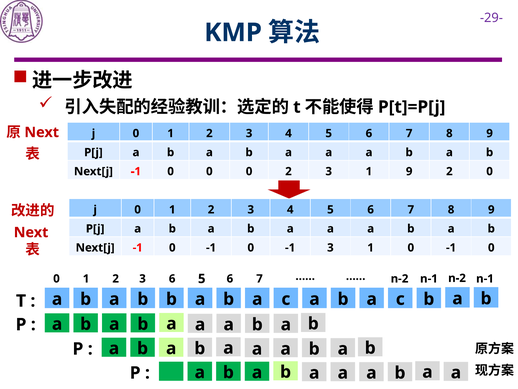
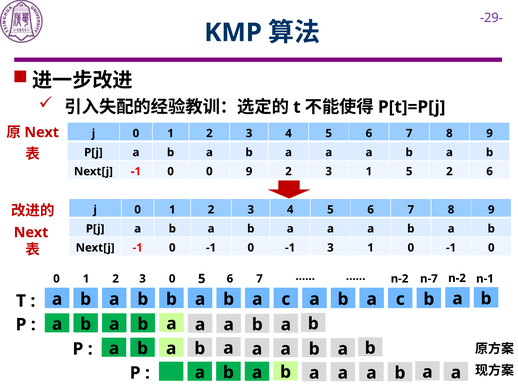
0 0 0: 0 -> 9
1 9: 9 -> 5
2 0: 0 -> 6
3 6: 6 -> 0
n-1 at (429, 278): n-1 -> n-7
